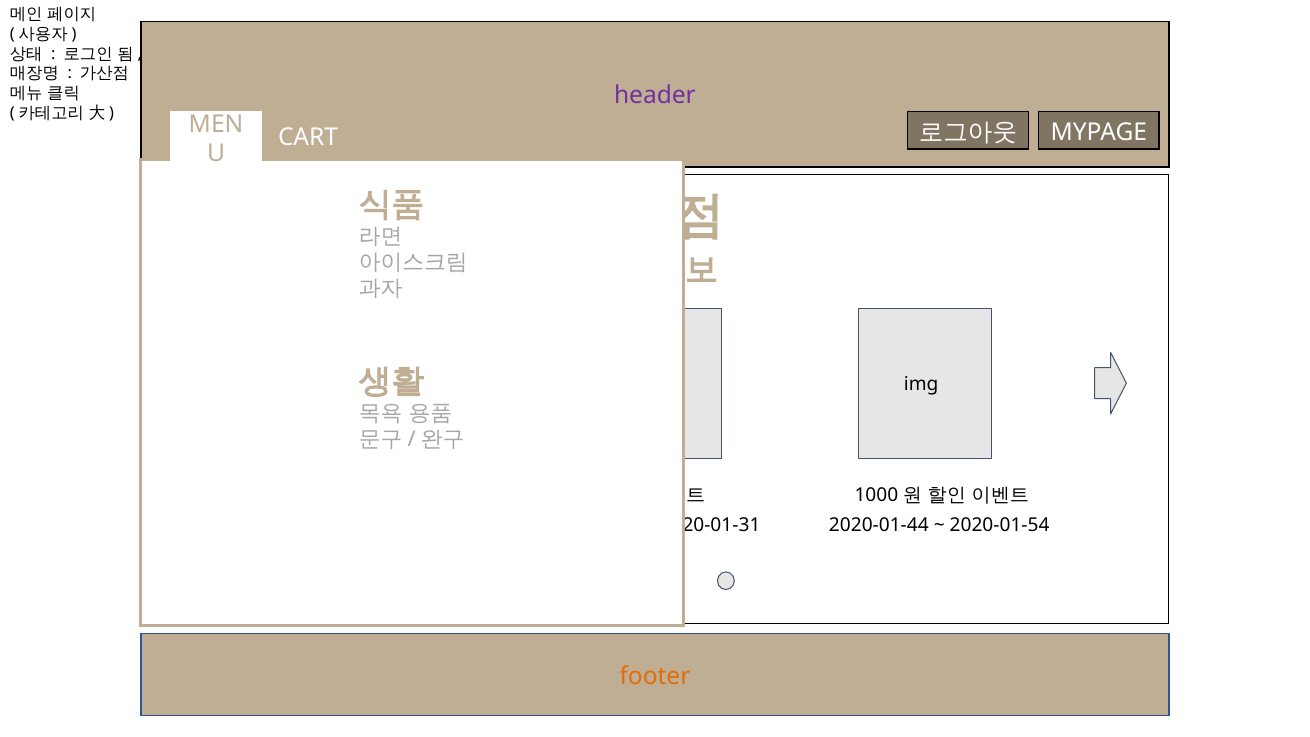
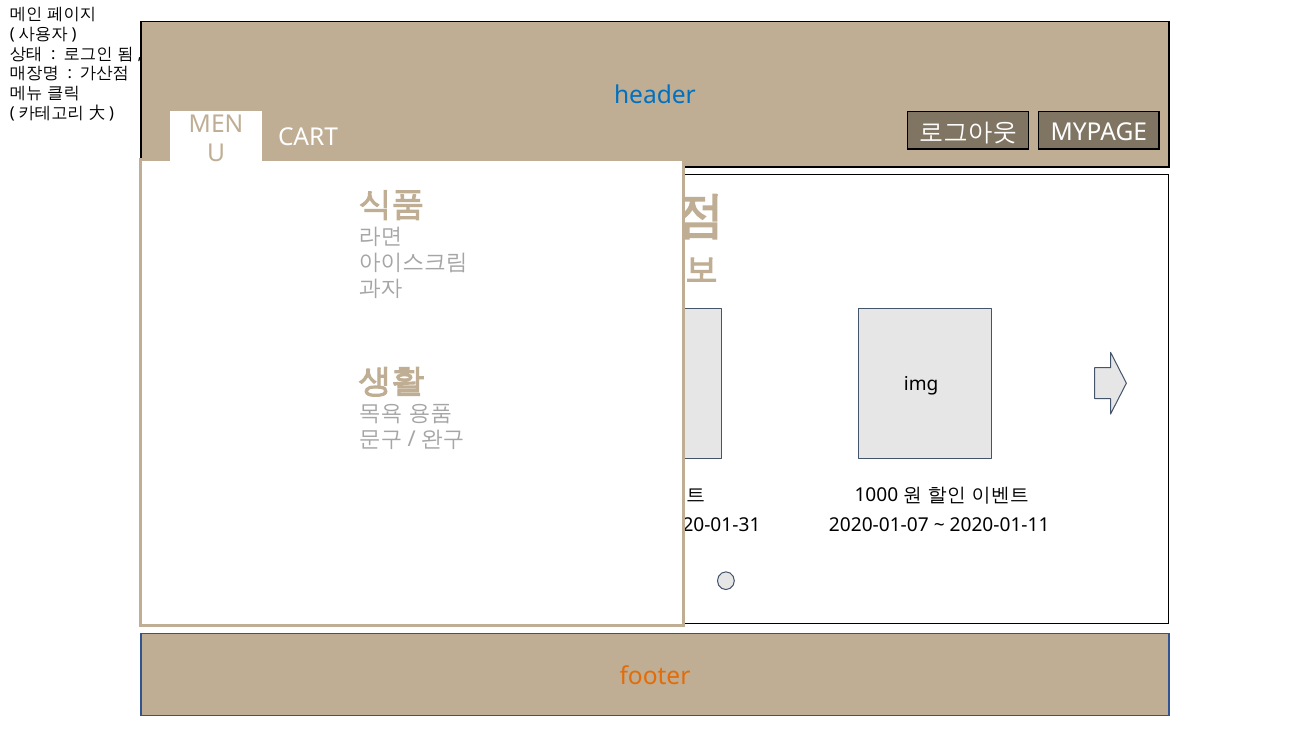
header colour: purple -> blue
2020-01-44: 2020-01-44 -> 2020-01-07
2020-01-54: 2020-01-54 -> 2020-01-11
